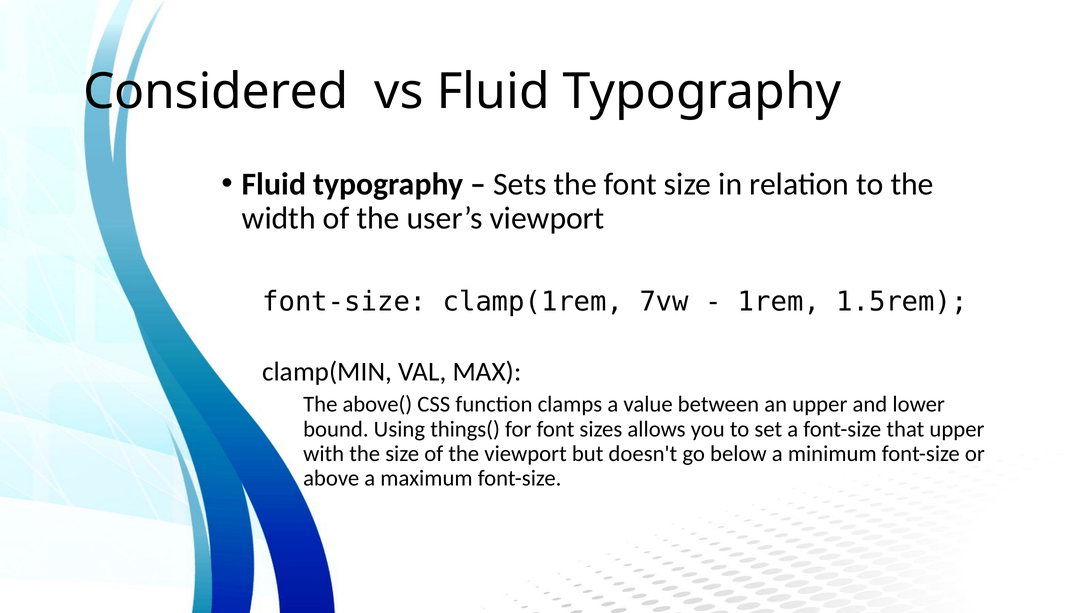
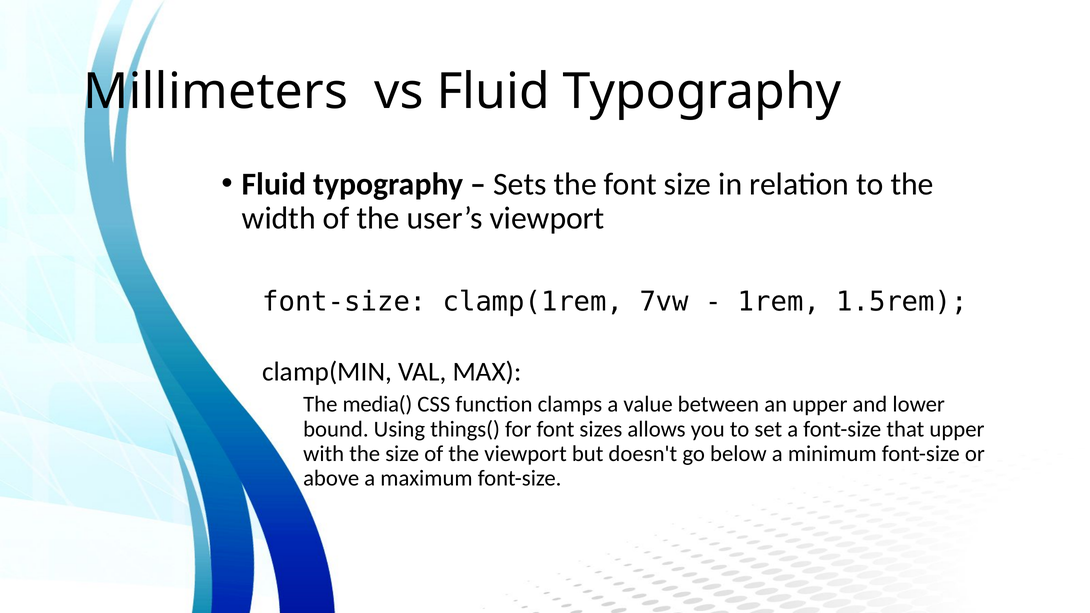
Considered: Considered -> Millimeters
above(: above( -> media(
